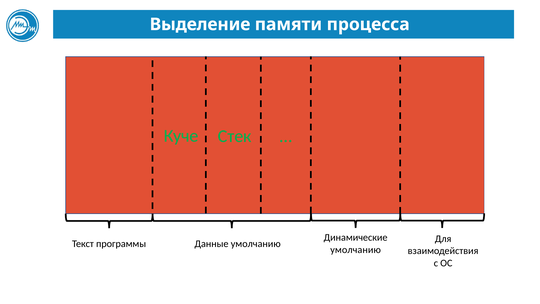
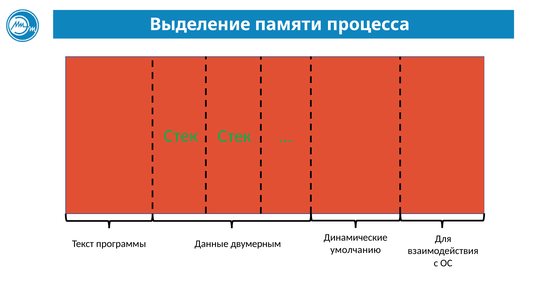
Куче at (181, 136): Куче -> Стек
Данные умолчанию: умолчанию -> двумерным
